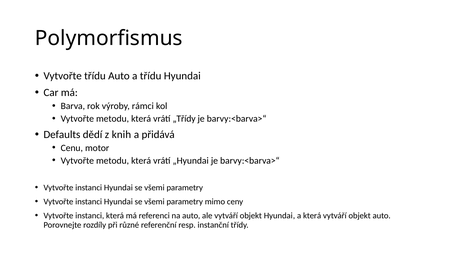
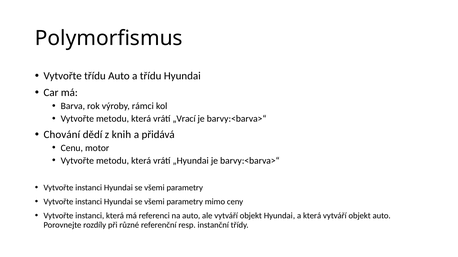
„Třídy: „Třídy -> „Vrací
Defaults: Defaults -> Chování
